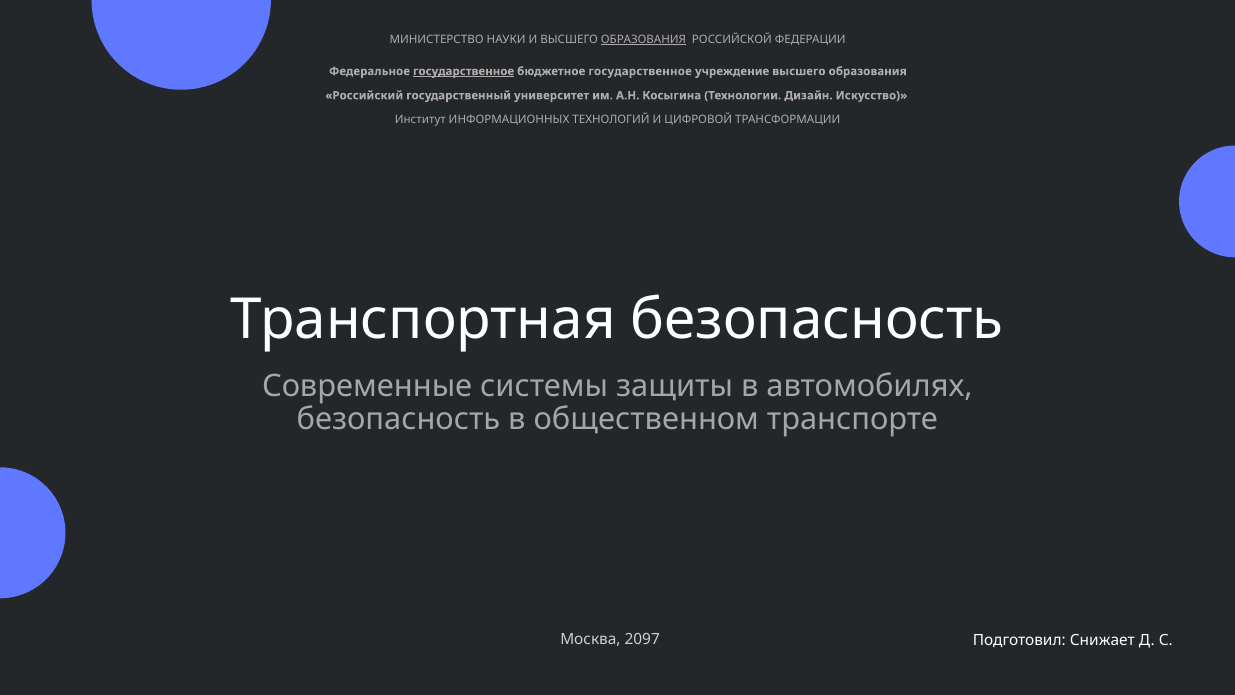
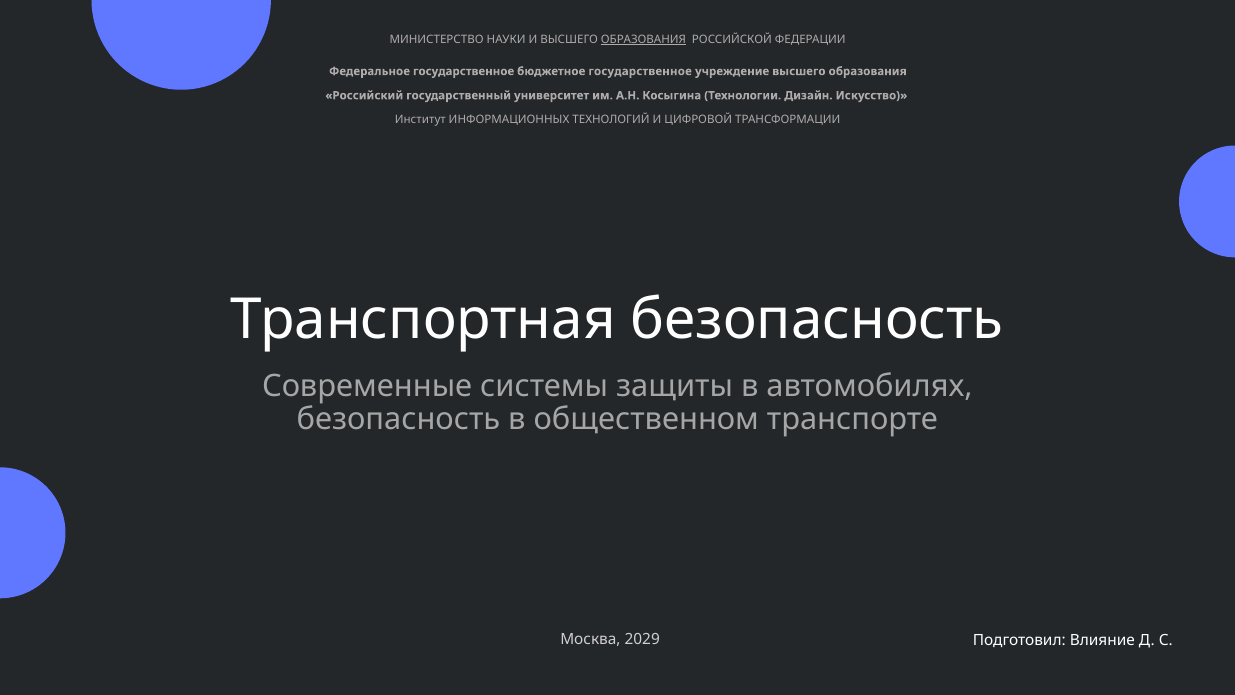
государственное at (464, 71) underline: present -> none
2097: 2097 -> 2029
Снижает: Снижает -> Влияние
